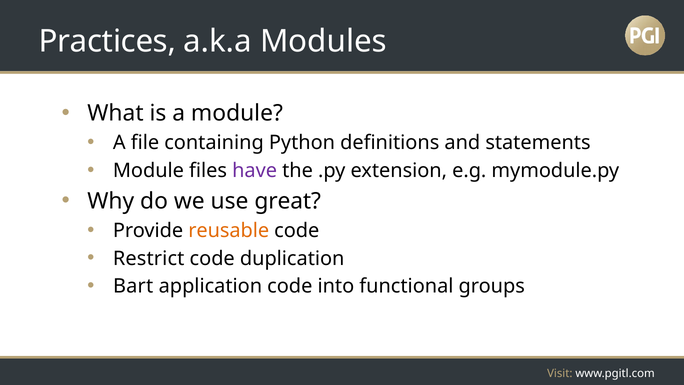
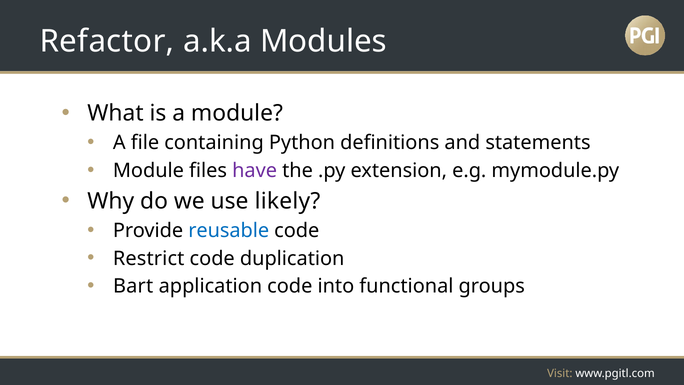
Practices: Practices -> Refactor
great: great -> likely
reusable colour: orange -> blue
